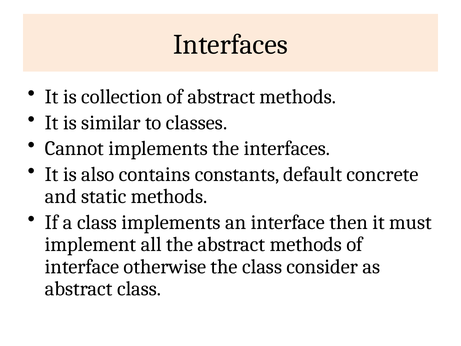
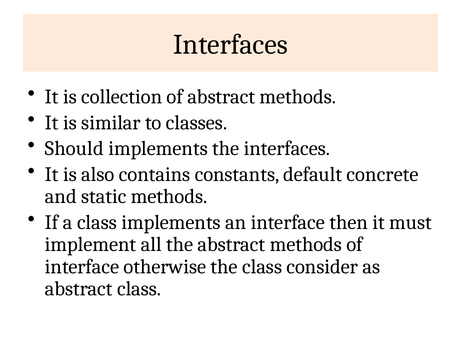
Cannot: Cannot -> Should
